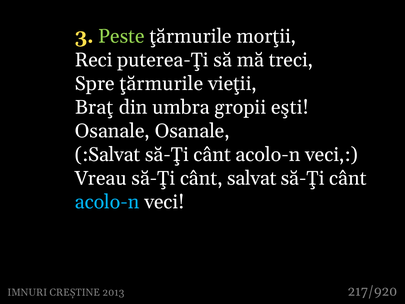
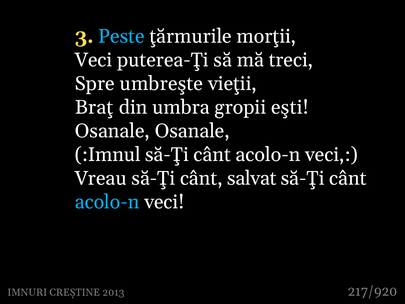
Peste colour: light green -> light blue
Reci at (94, 60): Reci -> Veci
Spre ţărmurile: ţărmurile -> umbreşte
:Salvat: :Salvat -> :Imnul
